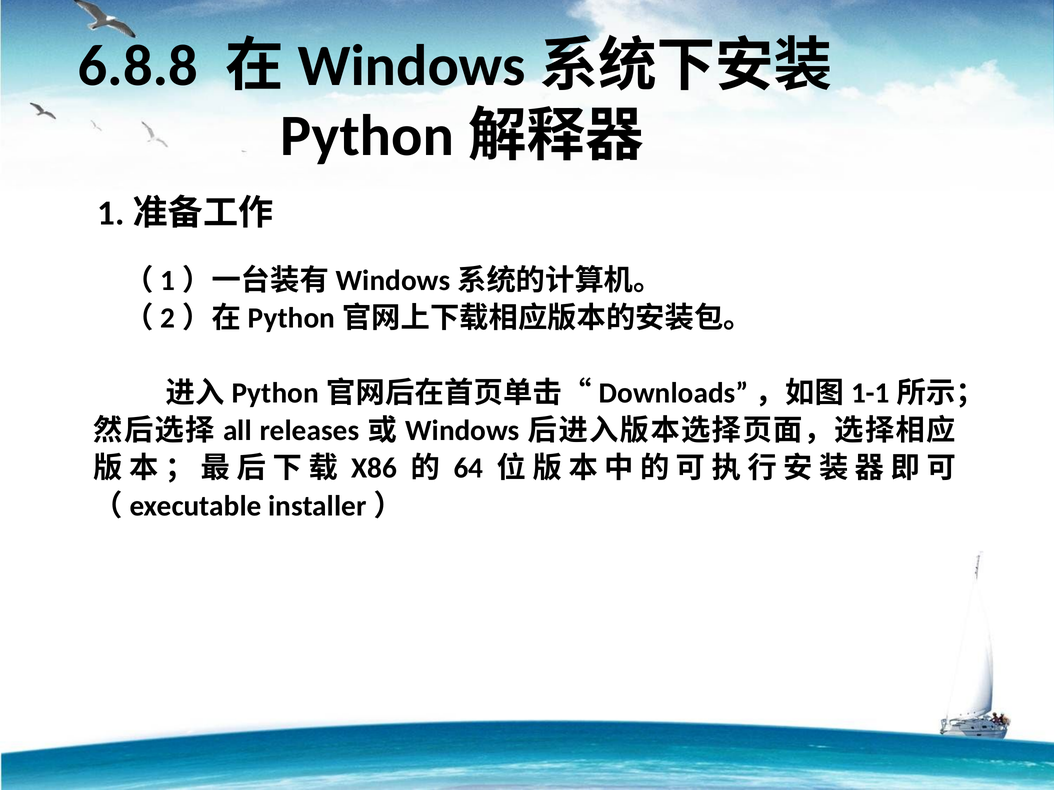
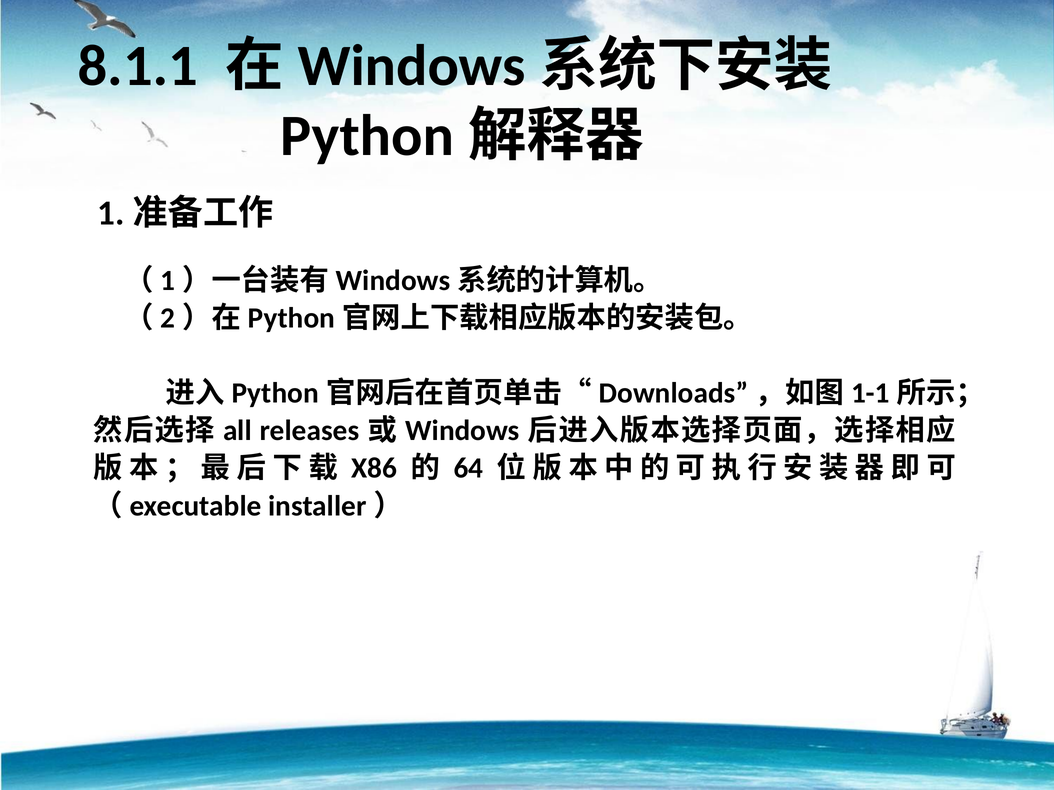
6.8.8: 6.8.8 -> 8.1.1
